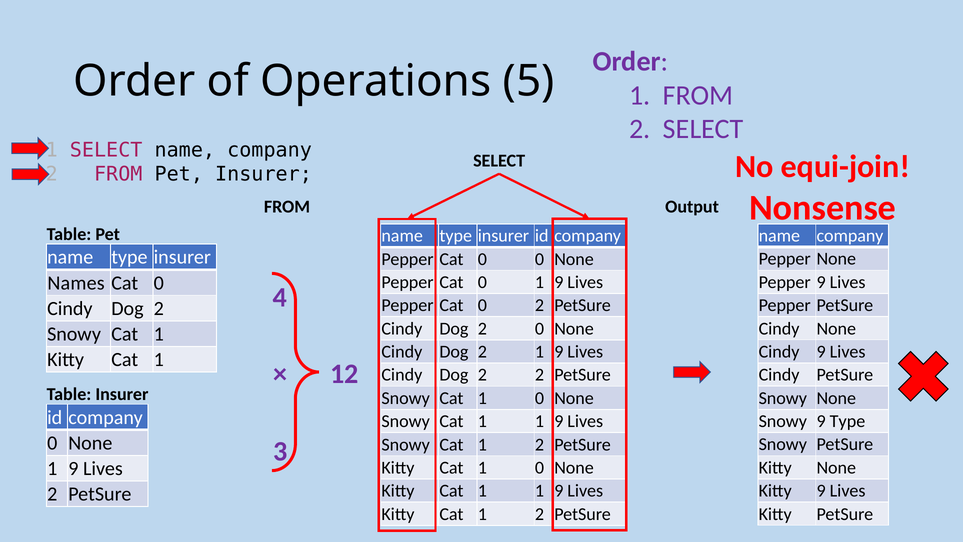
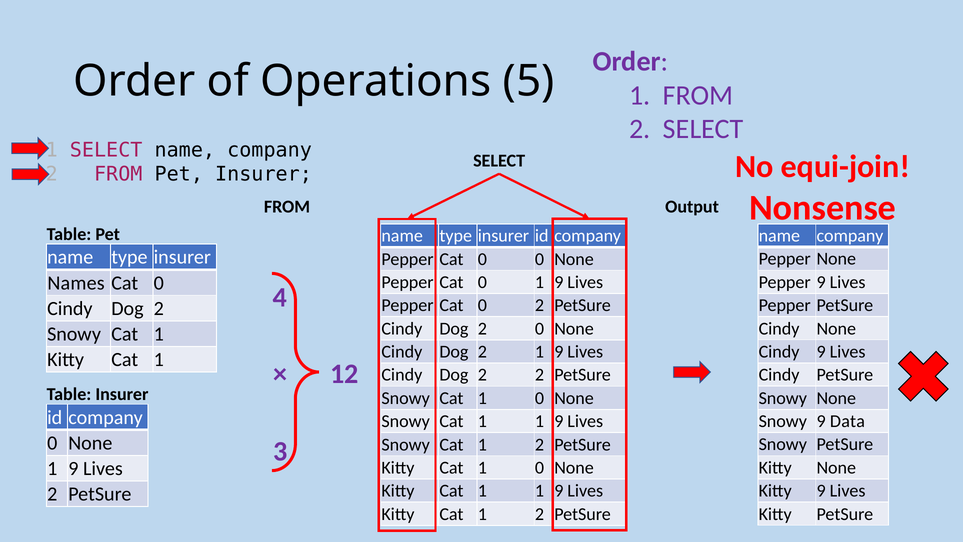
9 Type: Type -> Data
